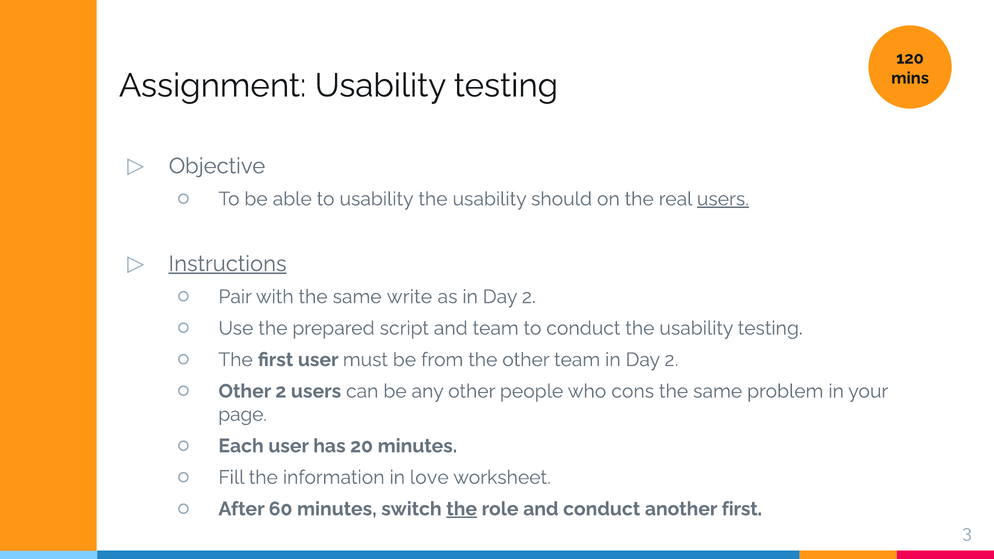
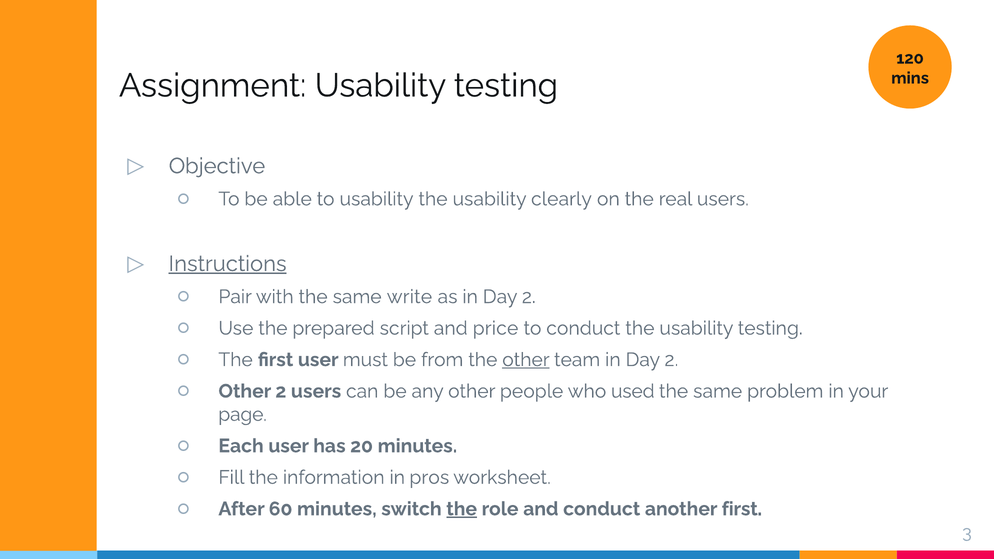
should: should -> clearly
users at (723, 199) underline: present -> none
and team: team -> price
other at (526, 360) underline: none -> present
cons: cons -> used
love: love -> pros
